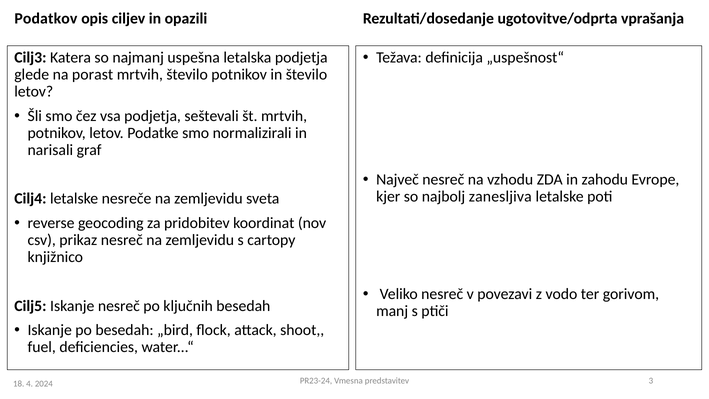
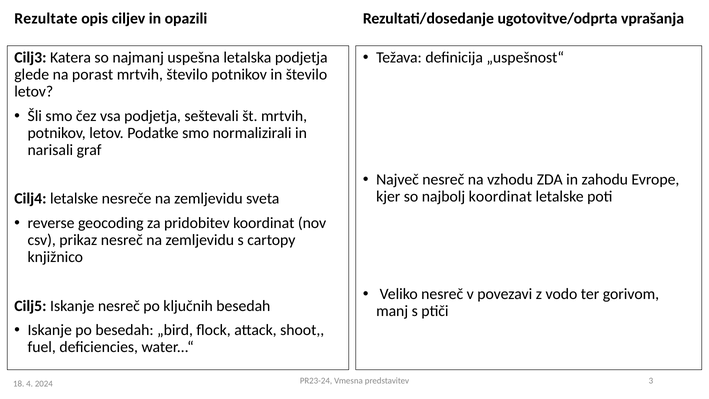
Podatkov: Podatkov -> Rezultate
najbolj zanesljiva: zanesljiva -> koordinat
